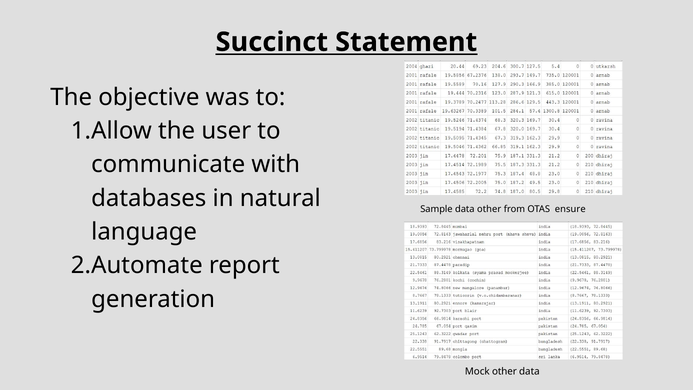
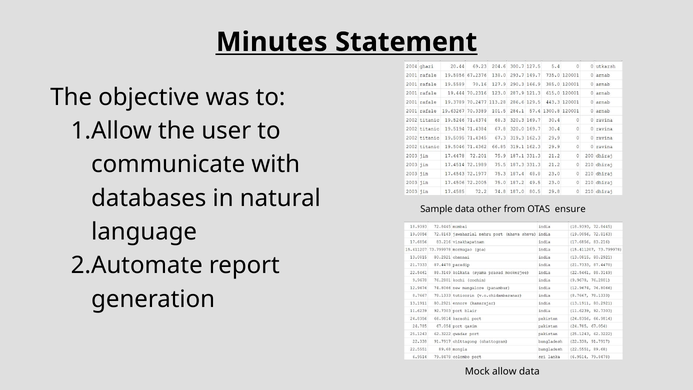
Succinct: Succinct -> Minutes
Mock other: other -> allow
